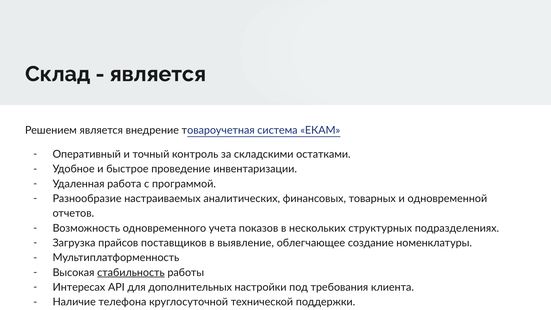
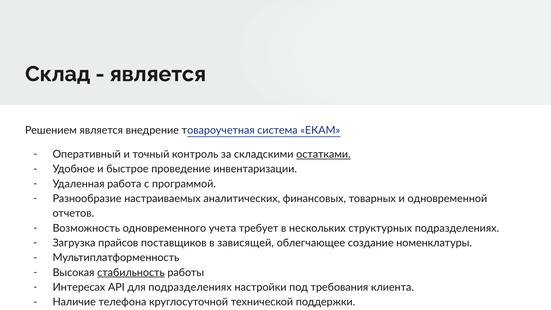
остатками underline: none -> present
показов: показов -> требует
выявление: выявление -> зависящей
для дополнительных: дополнительных -> подразделениях
